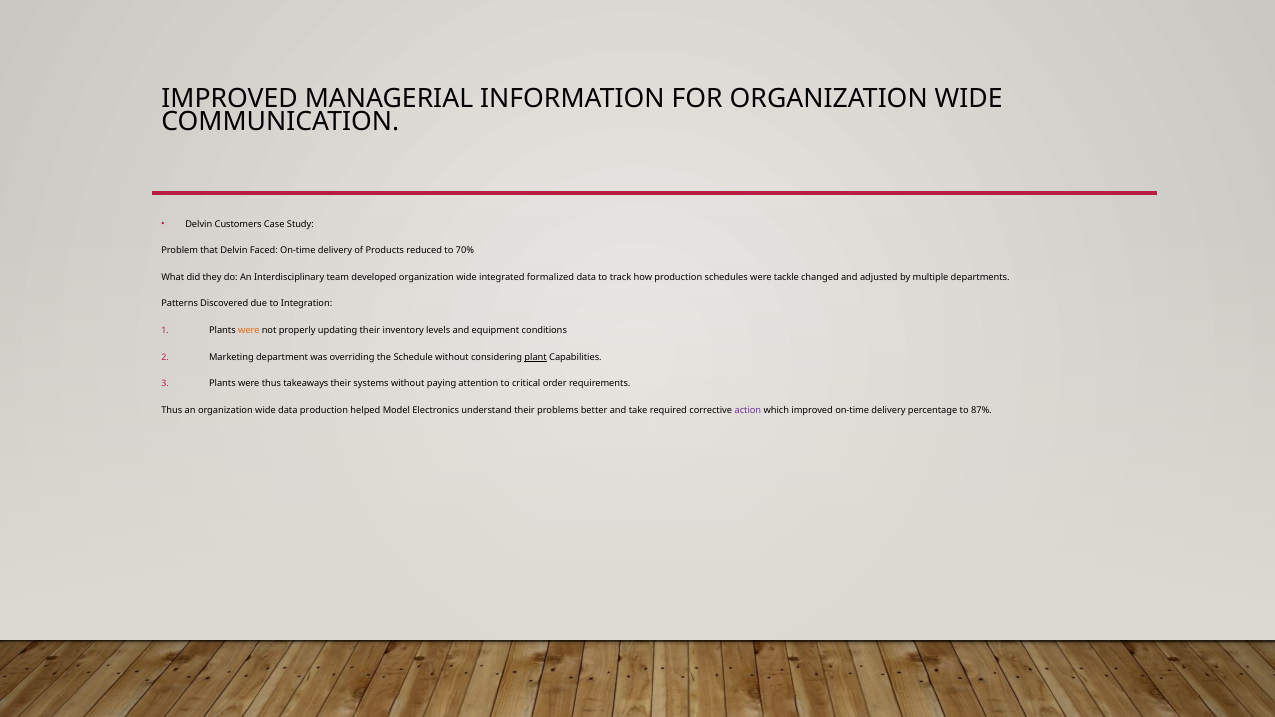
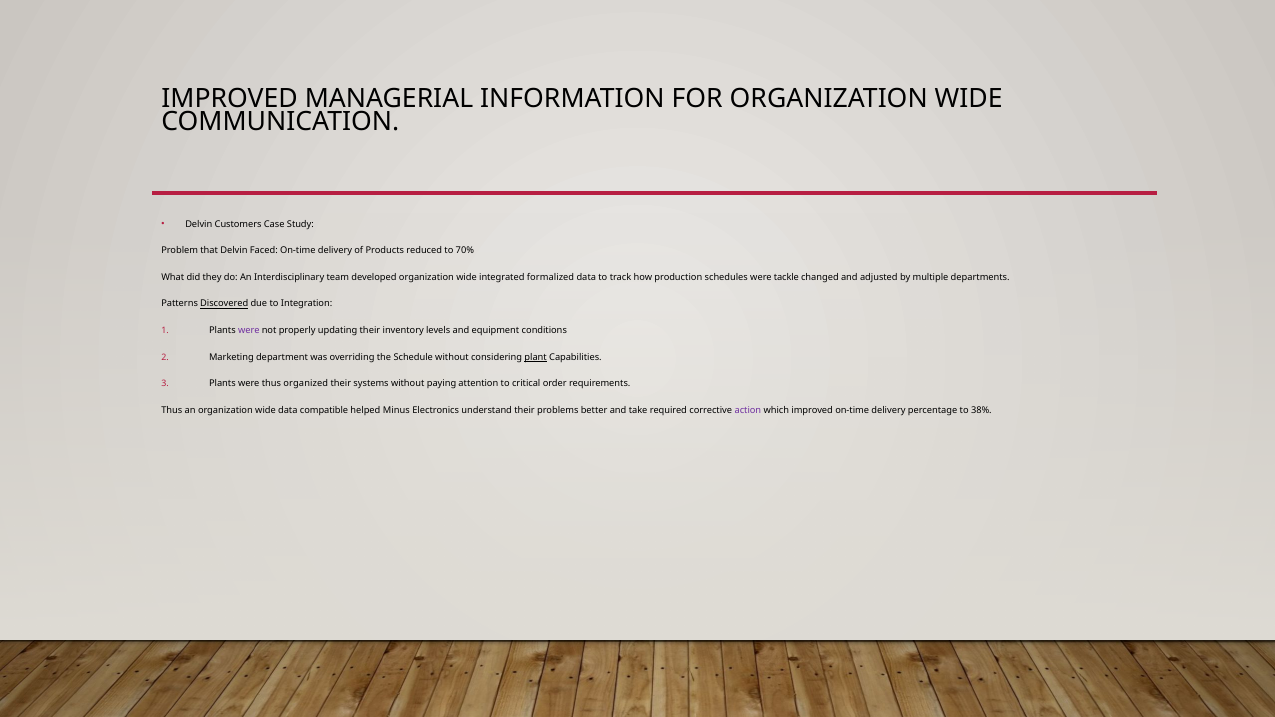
Discovered underline: none -> present
were at (249, 331) colour: orange -> purple
takeaways: takeaways -> organized
data production: production -> compatible
Model: Model -> Minus
87%: 87% -> 38%
